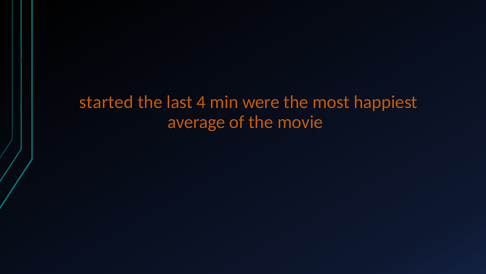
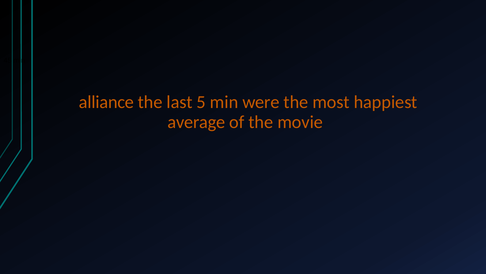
started: started -> alliance
4: 4 -> 5
